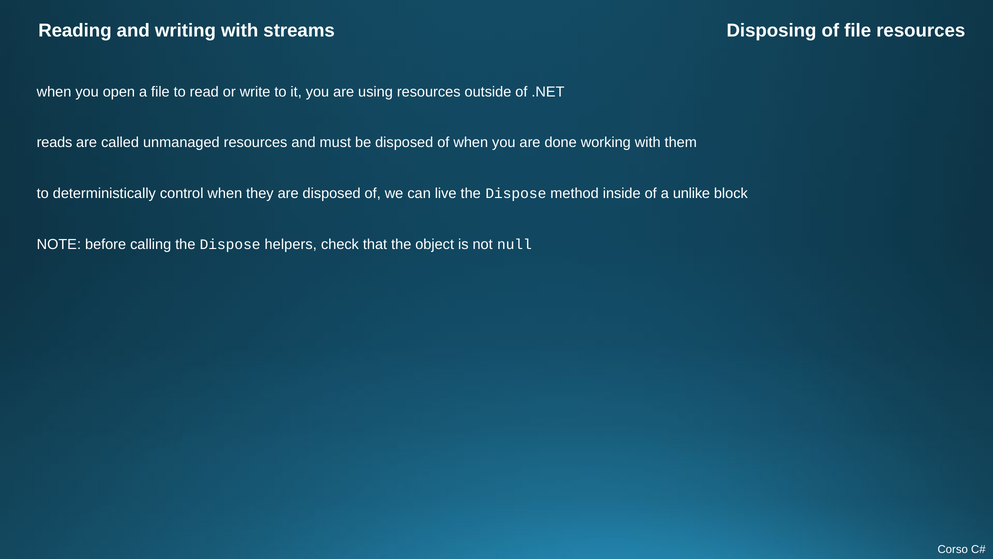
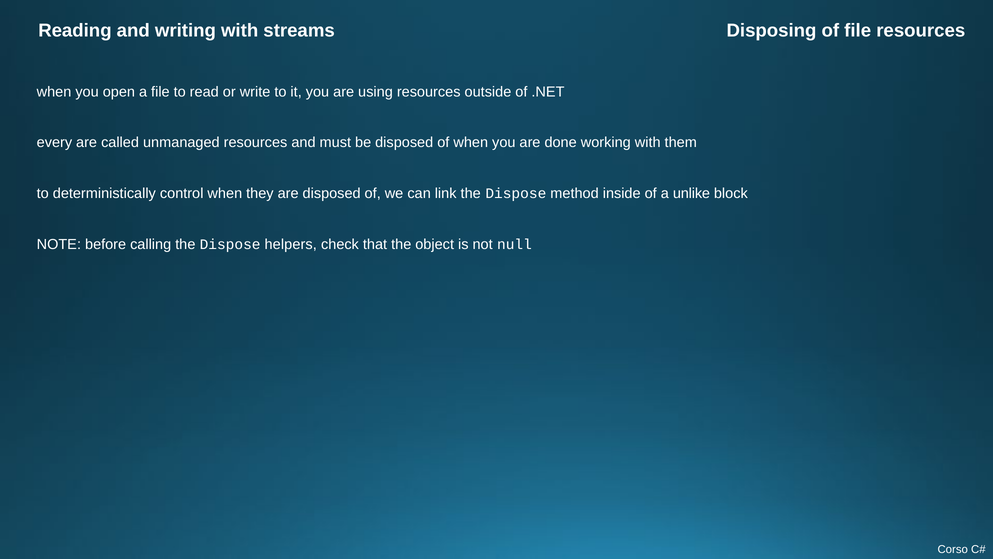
reads: reads -> every
live: live -> link
